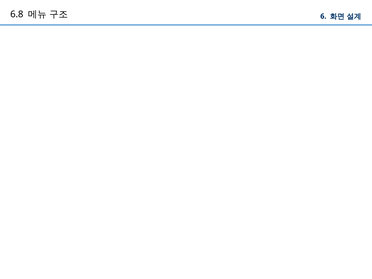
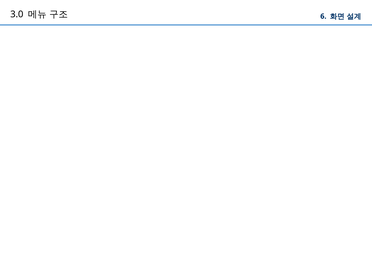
6.8: 6.8 -> 3.0
